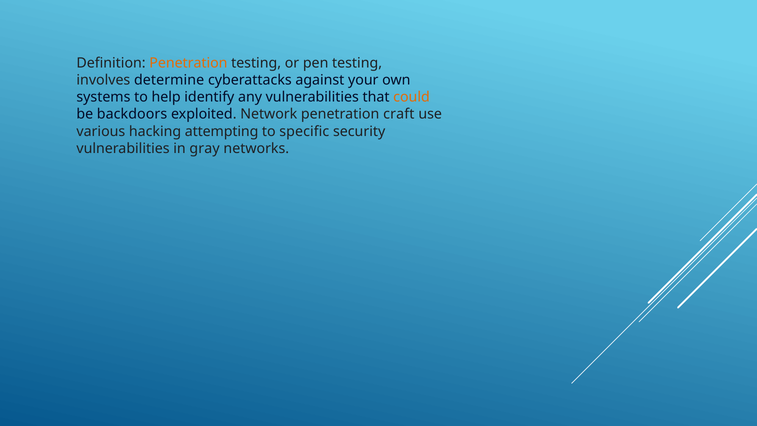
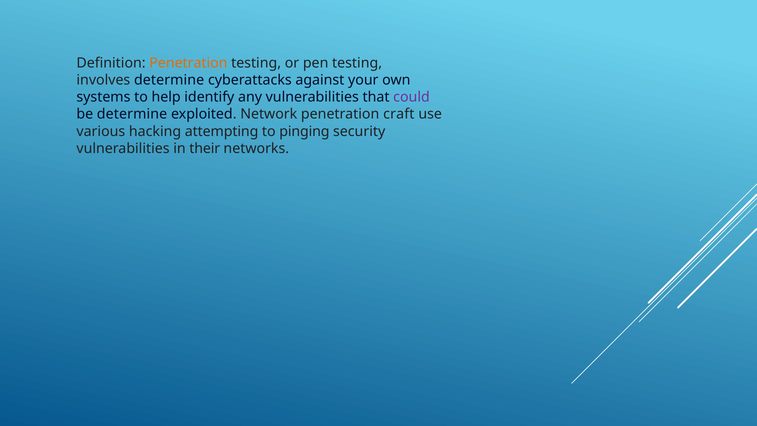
could colour: orange -> purple
be backdoors: backdoors -> determine
specific: specific -> pinging
gray: gray -> their
